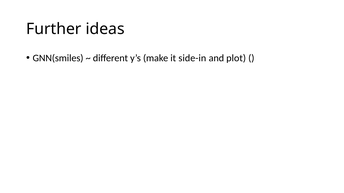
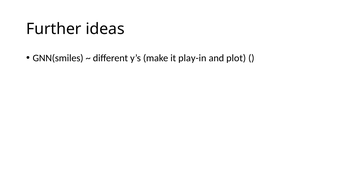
side-in: side-in -> play-in
